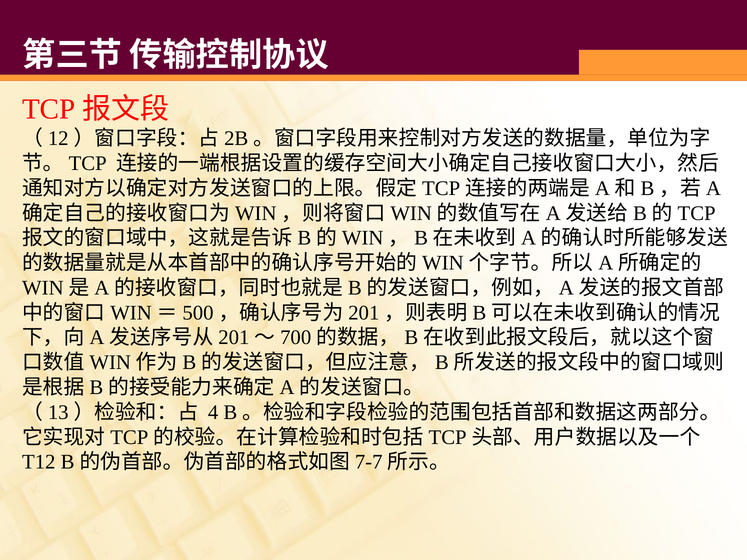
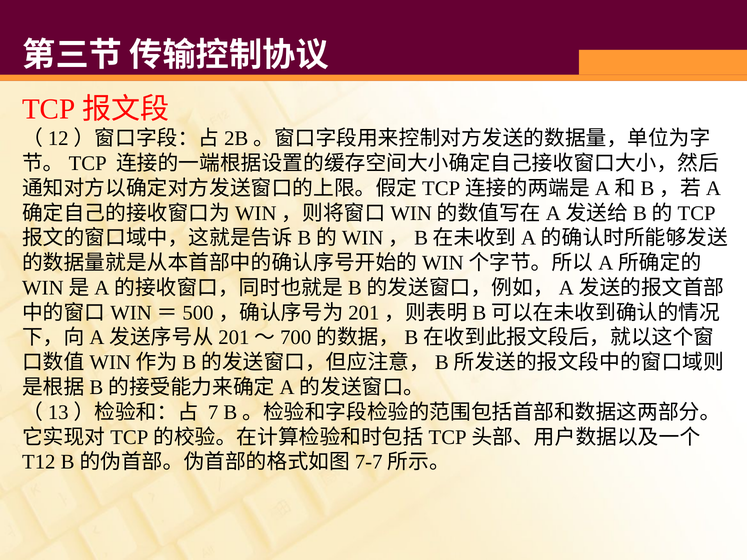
4: 4 -> 7
